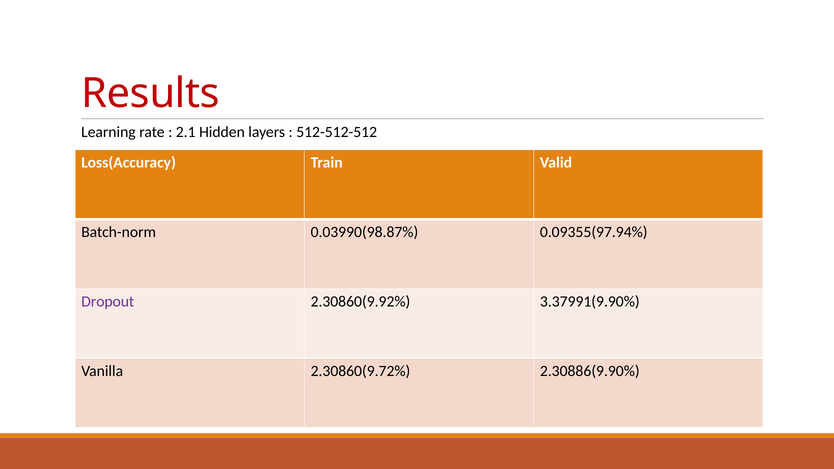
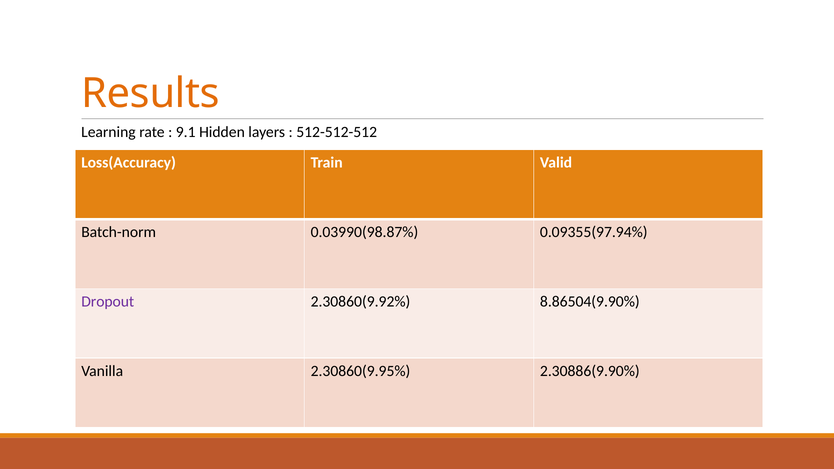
Results colour: red -> orange
2.1: 2.1 -> 9.1
3.37991(9.90%: 3.37991(9.90% -> 8.86504(9.90%
2.30860(9.72%: 2.30860(9.72% -> 2.30860(9.95%
